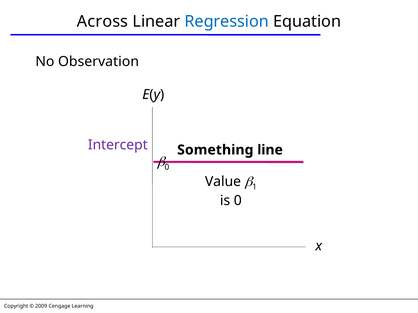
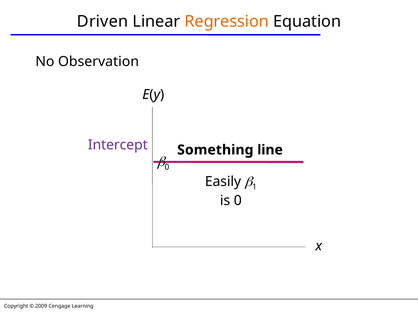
Across: Across -> Driven
Regression colour: blue -> orange
Value: Value -> Easily
